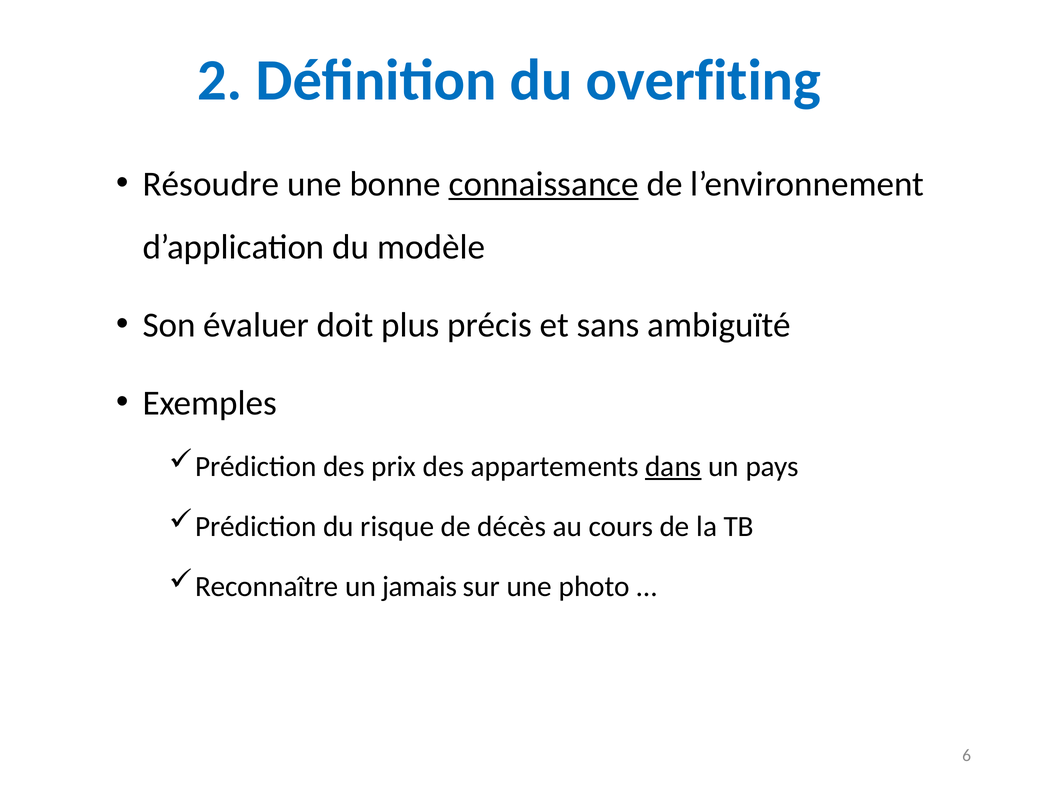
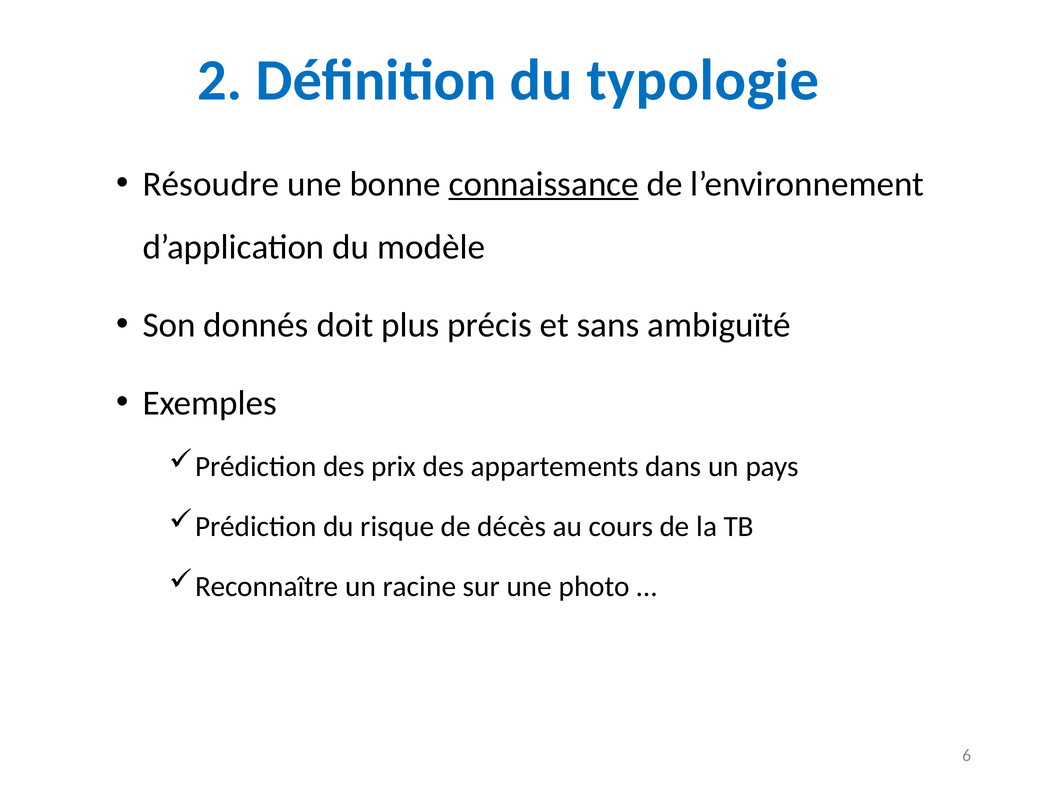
overfiting: overfiting -> typologie
évaluer: évaluer -> donnés
dans underline: present -> none
jamais: jamais -> racine
